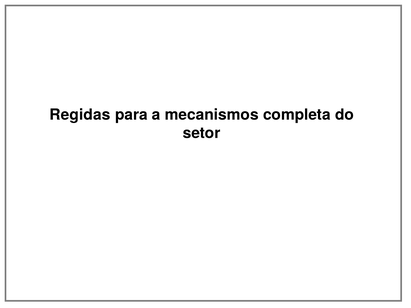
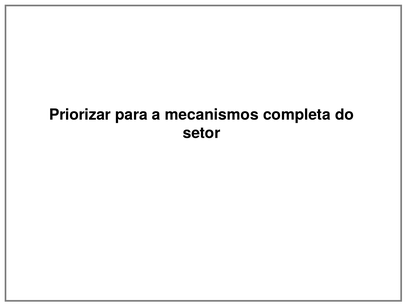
Regidas: Regidas -> Priorizar
